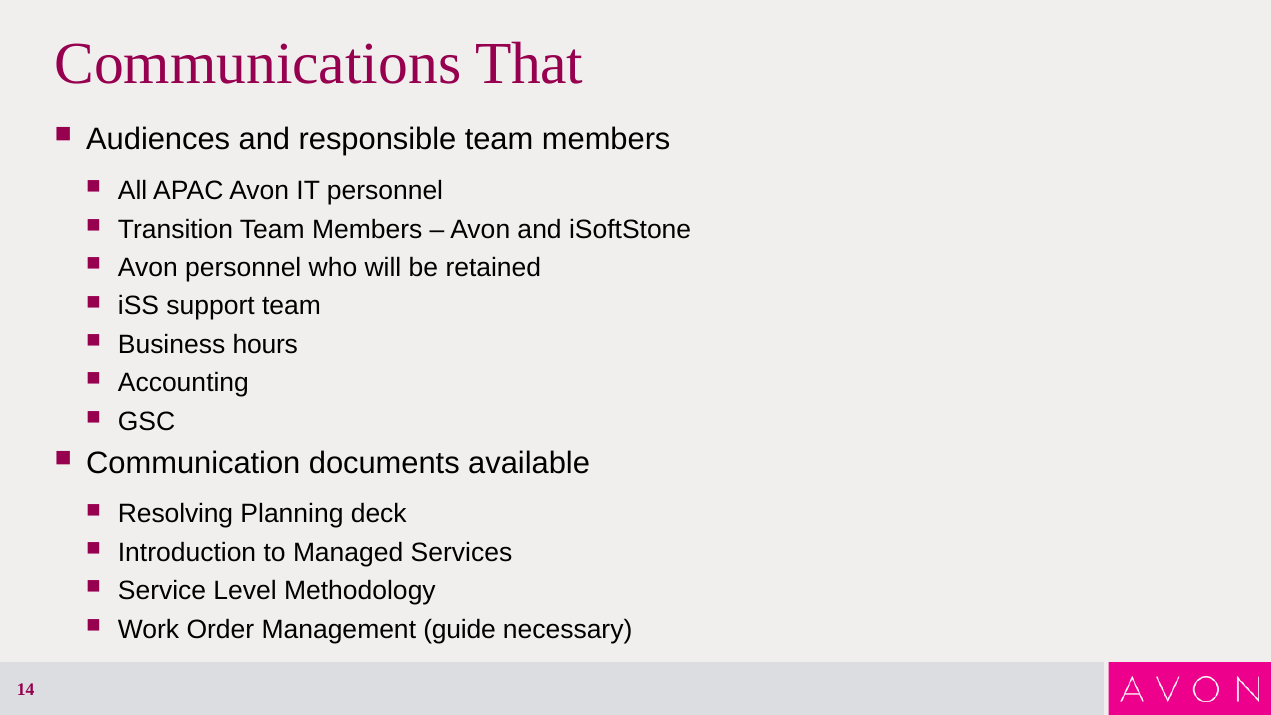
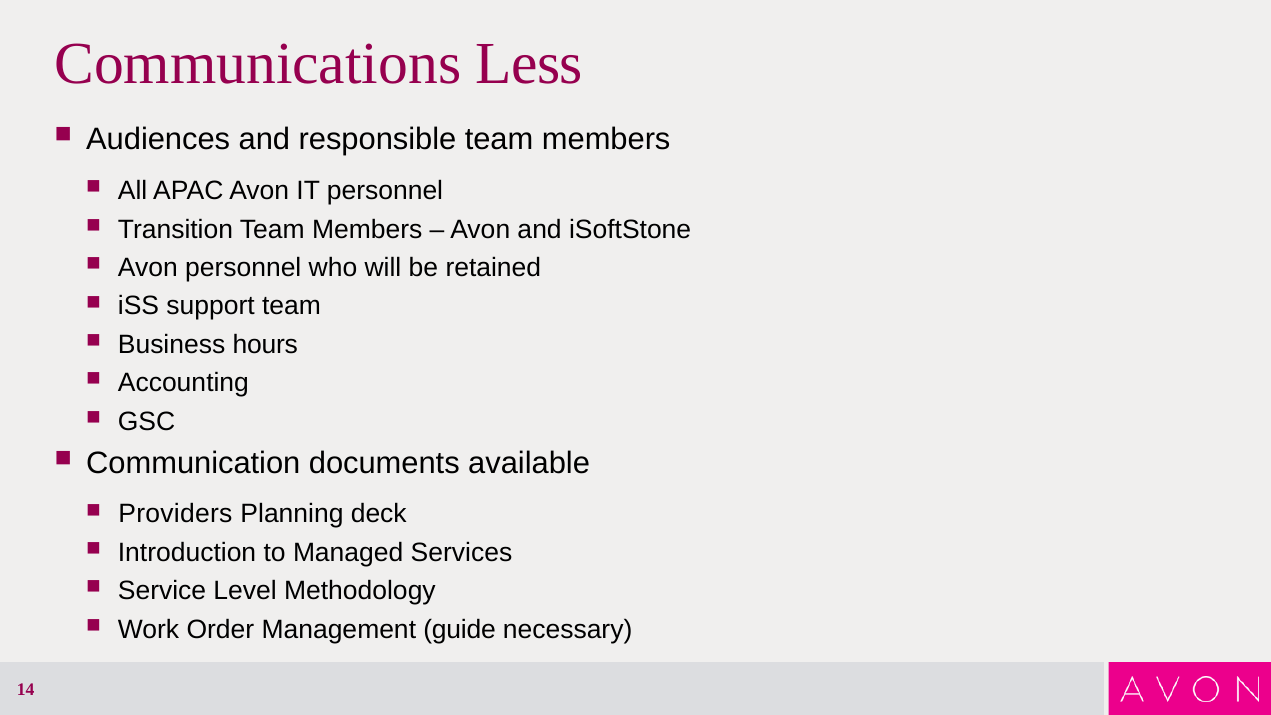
That: That -> Less
Resolving: Resolving -> Providers
